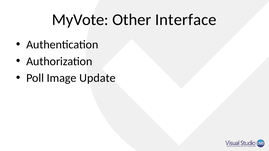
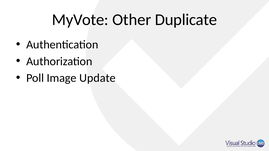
Interface: Interface -> Duplicate
